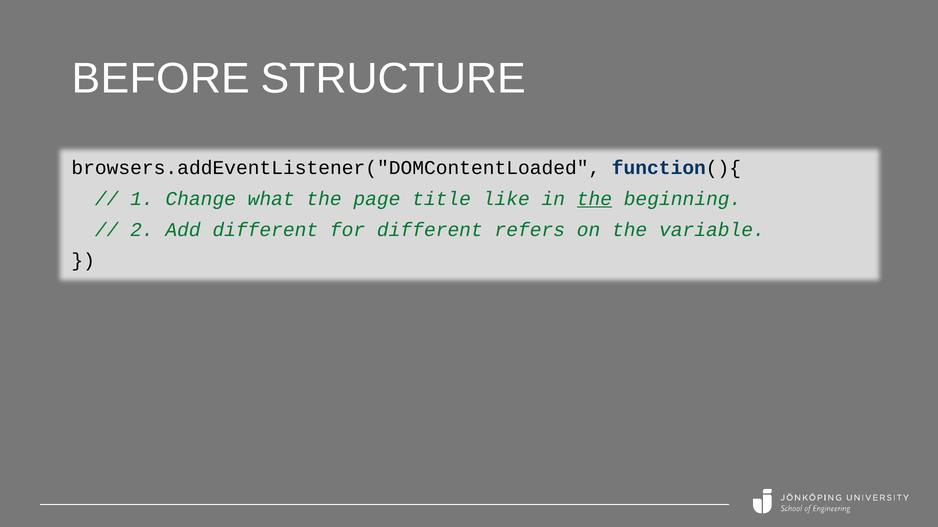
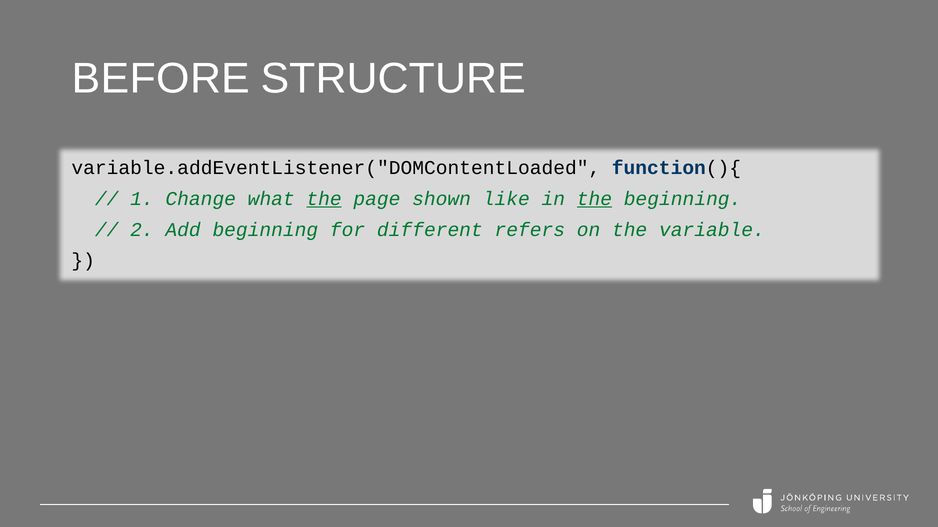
browsers.addEventListener("DOMContentLoaded: browsers.addEventListener("DOMContentLoaded -> variable.addEventListener("DOMContentLoaded
the at (324, 199) underline: none -> present
title: title -> shown
Add different: different -> beginning
